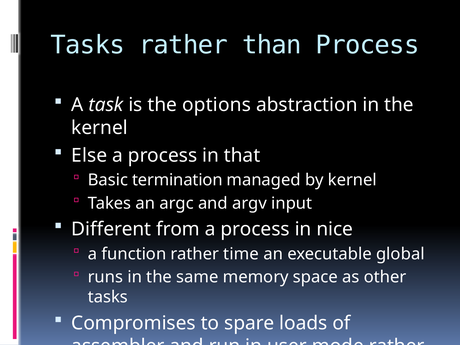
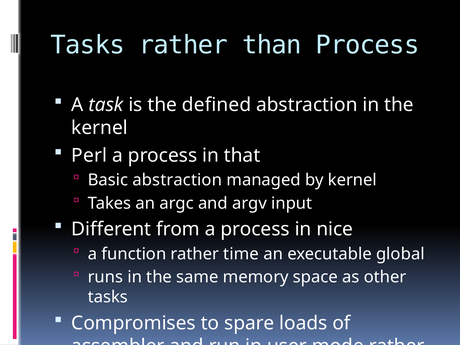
options: options -> defined
Else: Else -> Perl
Basic termination: termination -> abstraction
